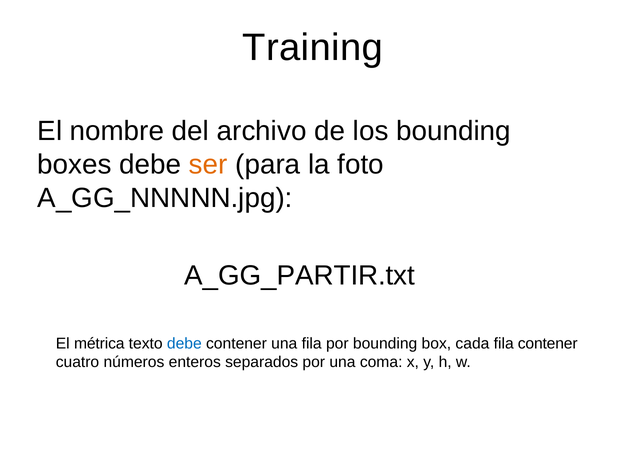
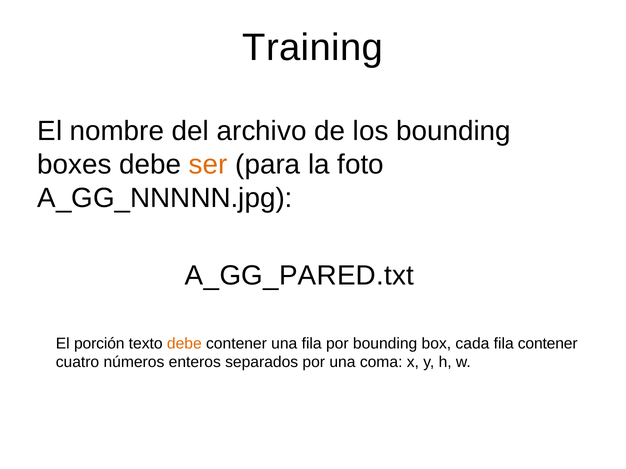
A_GG_PARTIR.txt: A_GG_PARTIR.txt -> A_GG_PARED.txt
métrica: métrica -> porción
debe at (184, 344) colour: blue -> orange
